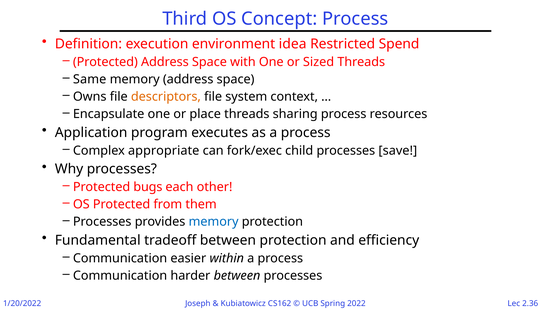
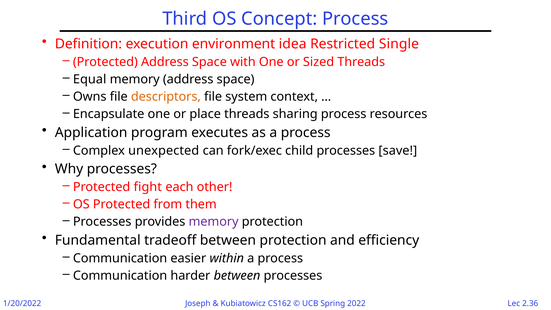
Spend: Spend -> Single
Same: Same -> Equal
appropriate: appropriate -> unexpected
bugs: bugs -> fight
memory at (214, 222) colour: blue -> purple
